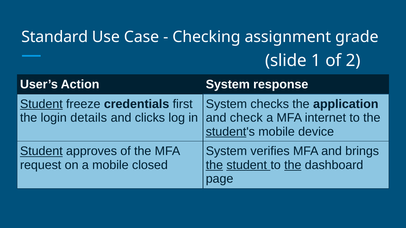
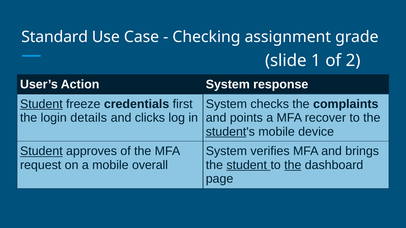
application: application -> complaints
check: check -> points
internet: internet -> recover
closed: closed -> overall
the at (214, 165) underline: present -> none
